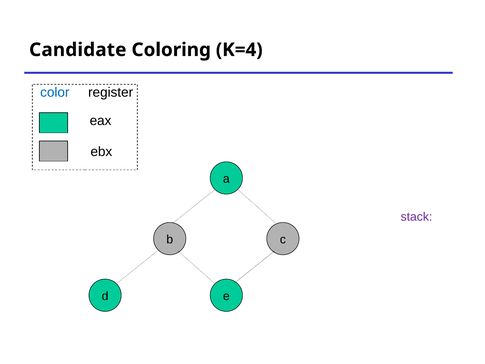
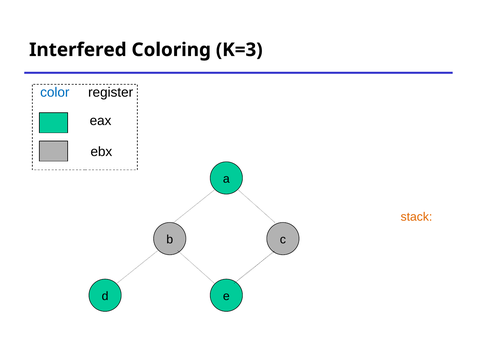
Candidate: Candidate -> Interfered
K=4: K=4 -> K=3
stack colour: purple -> orange
